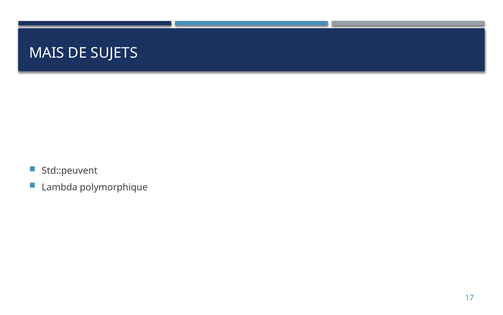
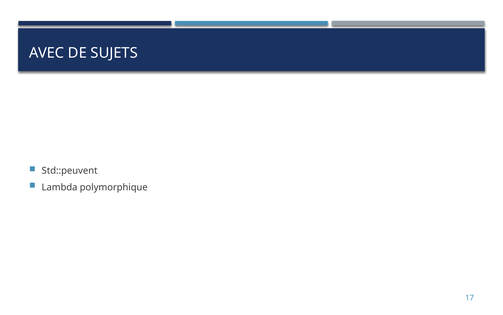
MAIS: MAIS -> AVEC
